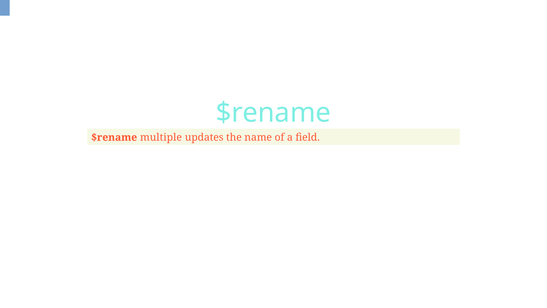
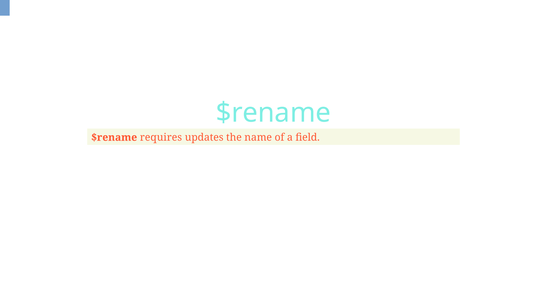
multiple: multiple -> requires
